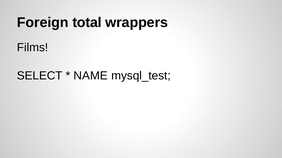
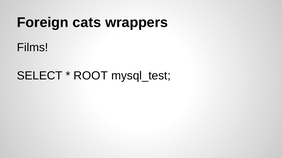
total: total -> cats
NAME: NAME -> ROOT
